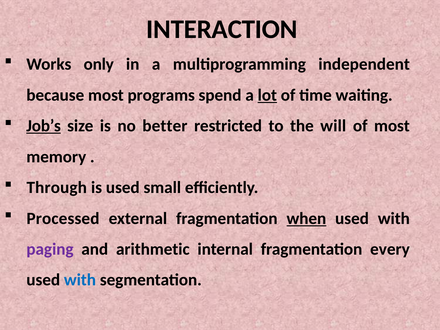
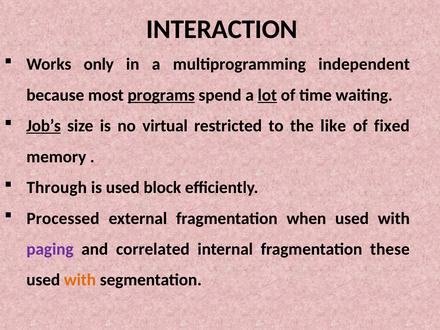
programs underline: none -> present
better: better -> virtual
will: will -> like
of most: most -> fixed
small: small -> block
when underline: present -> none
arithmetic: arithmetic -> correlated
every: every -> these
with at (80, 280) colour: blue -> orange
